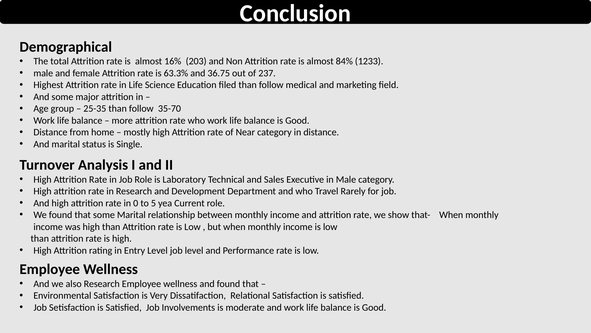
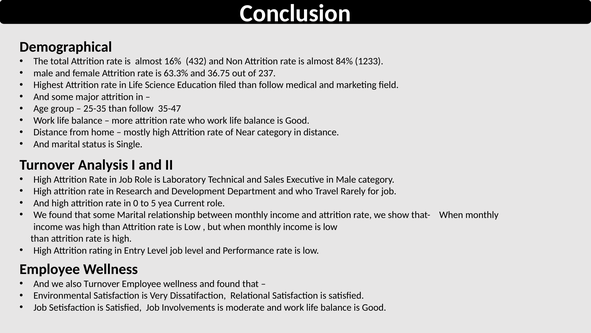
203: 203 -> 432
35-70: 35-70 -> 35-47
also Research: Research -> Turnover
